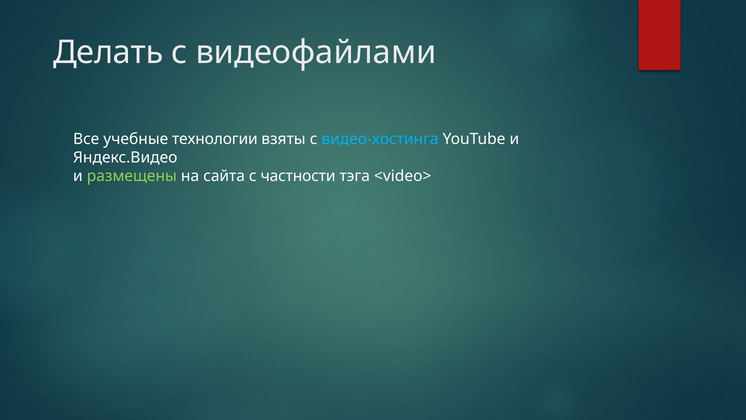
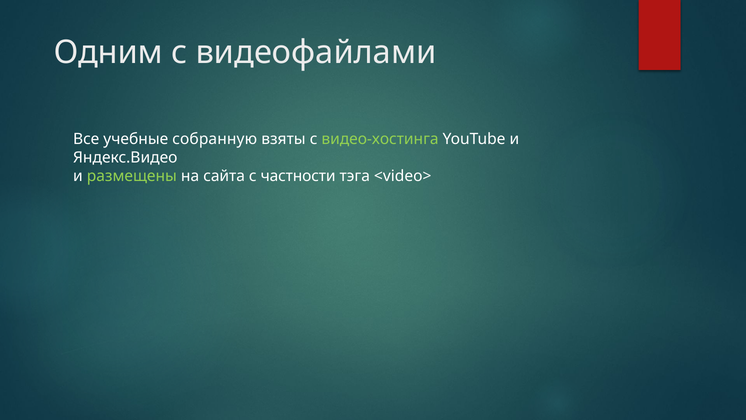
Делать: Делать -> Одним
технологии: технологии -> собранную
видео-хостинга colour: light blue -> light green
